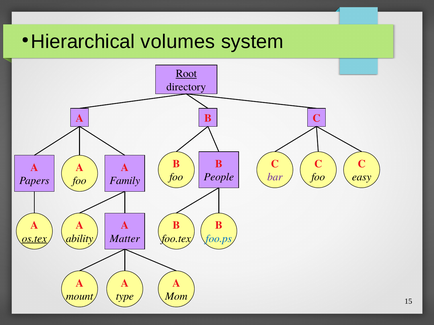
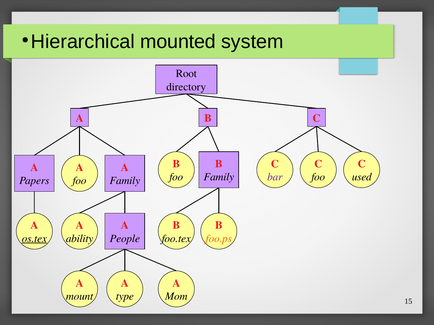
volumes: volumes -> mounted
Root underline: present -> none
People at (219, 177): People -> Family
easy: easy -> used
Matter: Matter -> People
foo.ps colour: blue -> orange
